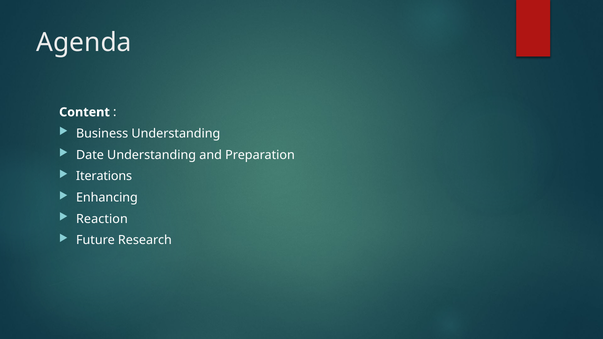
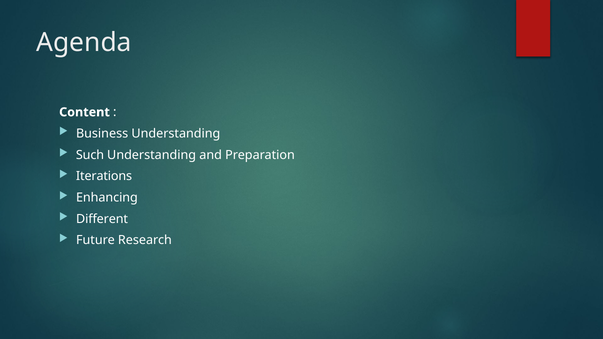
Date: Date -> Such
Reaction: Reaction -> Different
